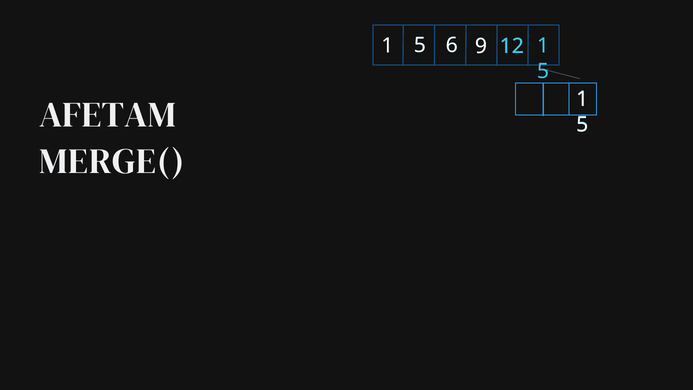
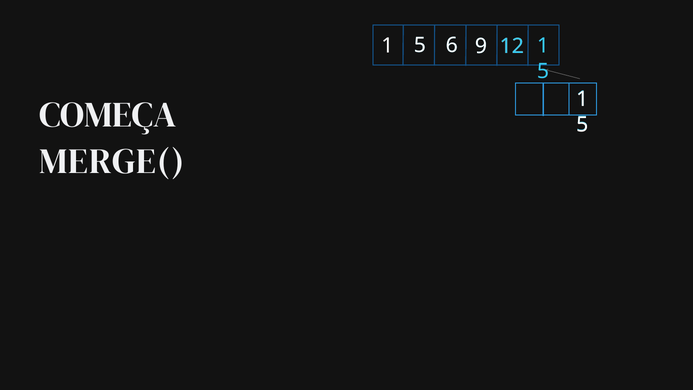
AFETAM: AFETAM -> COMEÇA
